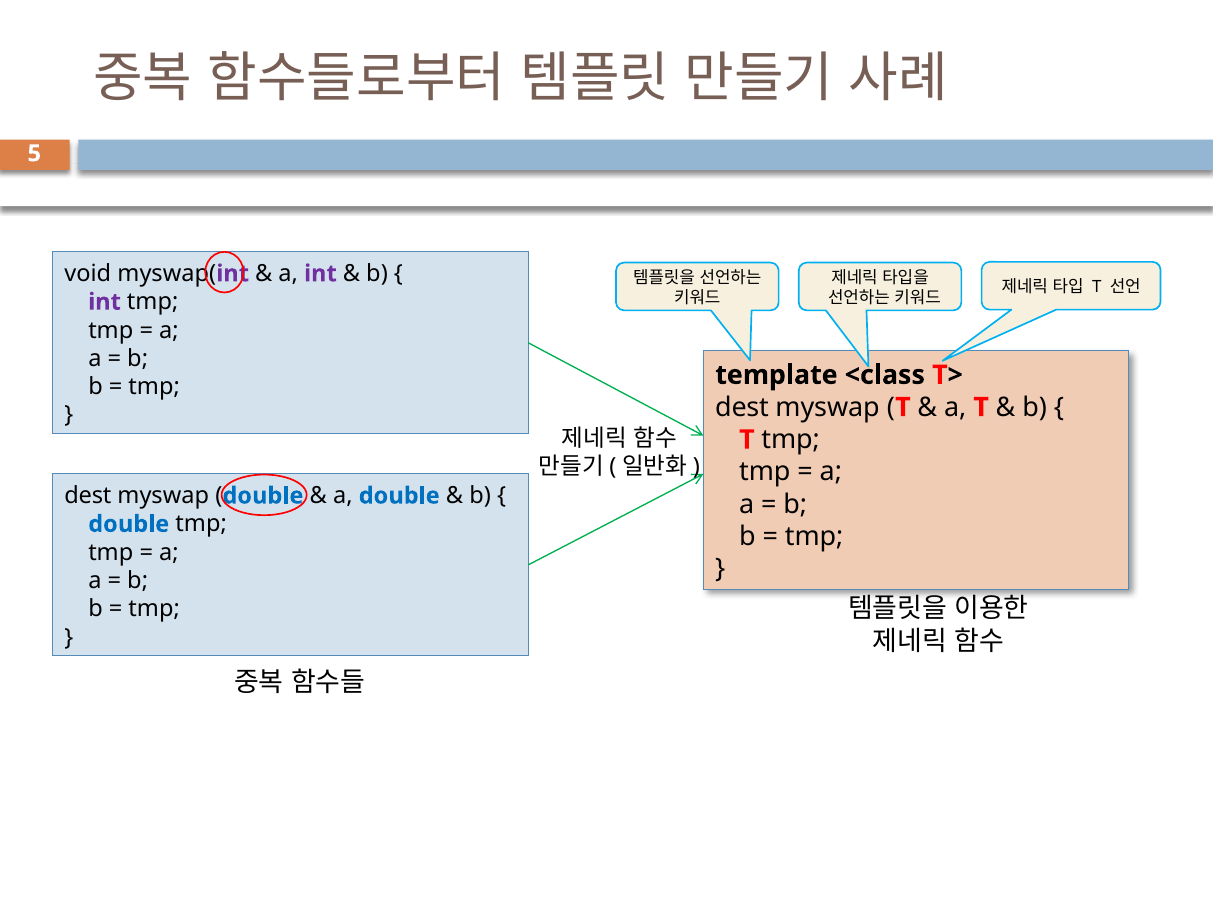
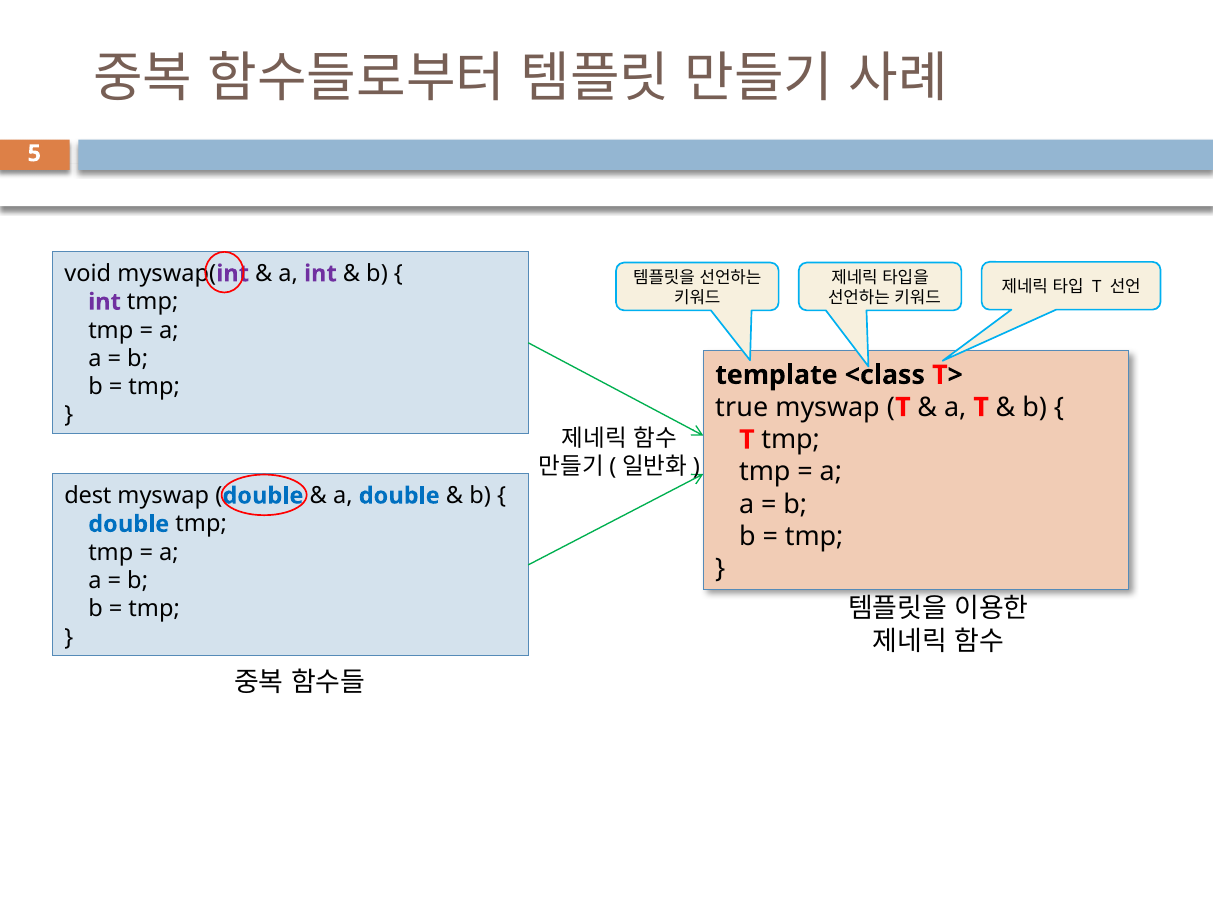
dest at (742, 407): dest -> true
